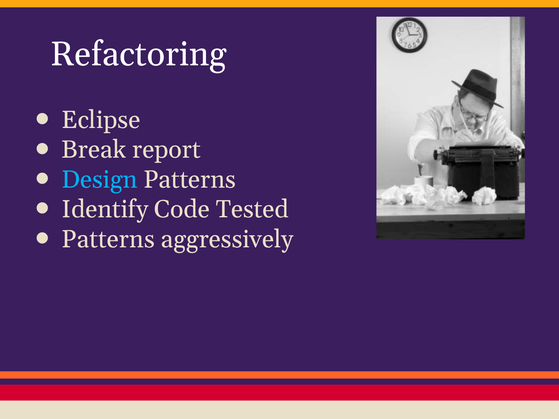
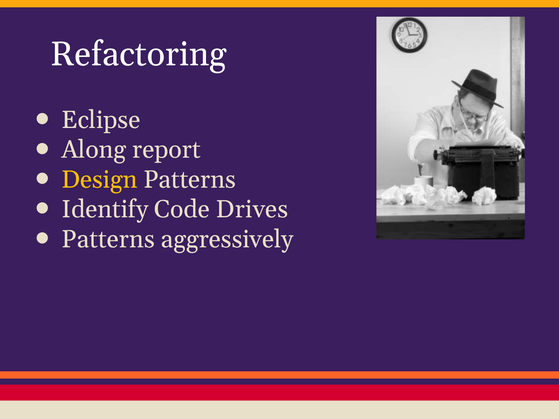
Break: Break -> Along
Design colour: light blue -> yellow
Tested: Tested -> Drives
